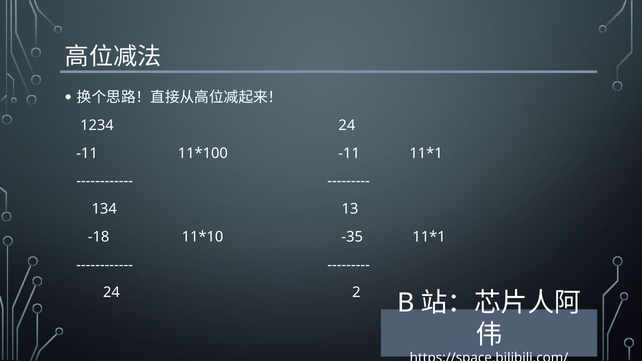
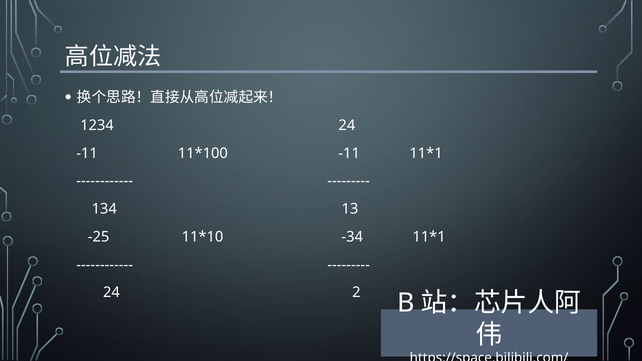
-18: -18 -> -25
-35: -35 -> -34
